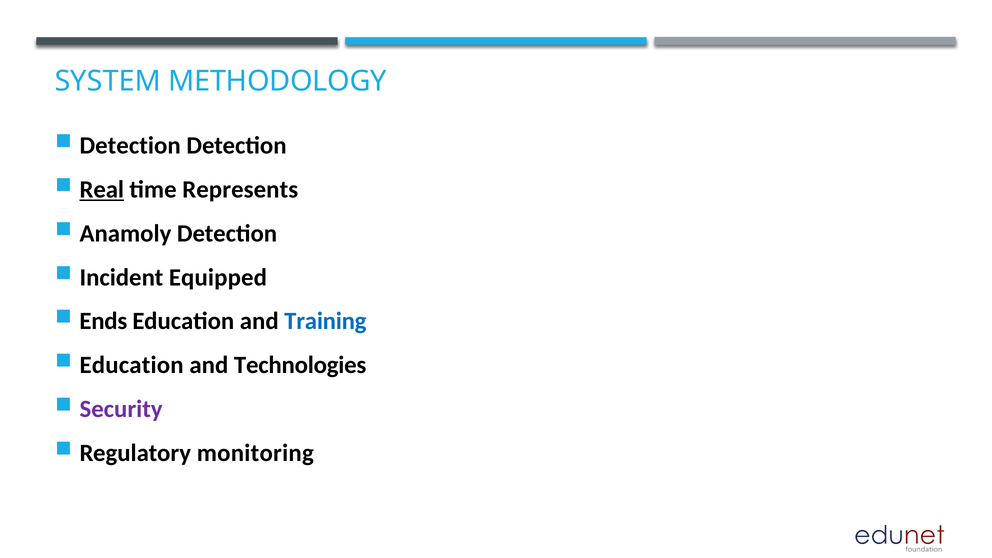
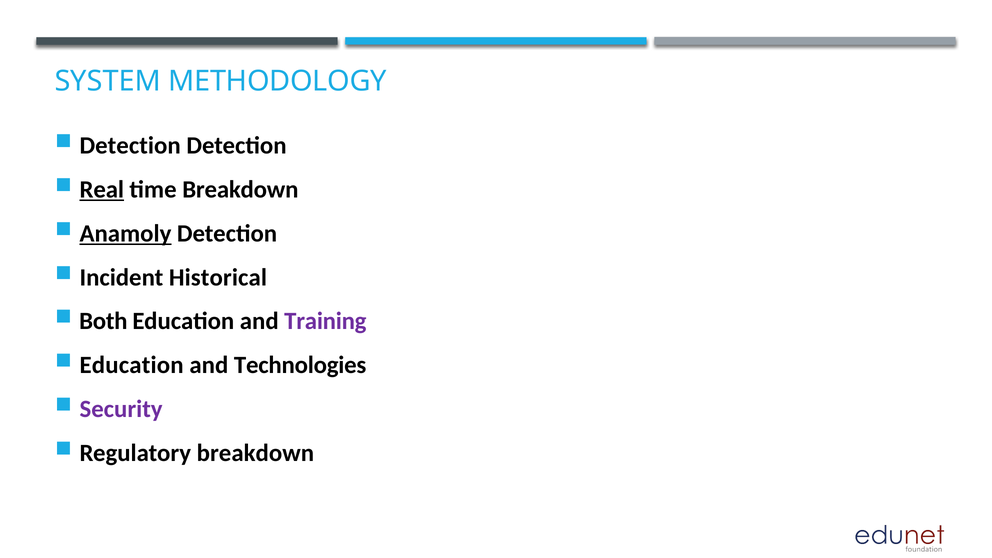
time Represents: Represents -> Breakdown
Anamoly underline: none -> present
Equipped: Equipped -> Historical
Ends: Ends -> Both
Training colour: blue -> purple
Regulatory monitoring: monitoring -> breakdown
